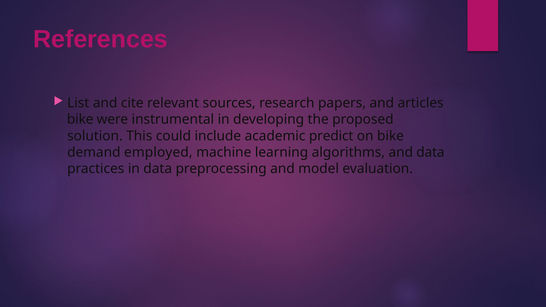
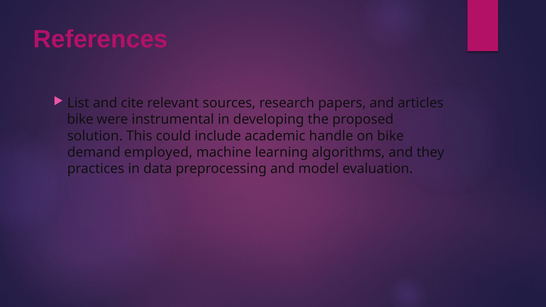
predict: predict -> handle
and data: data -> they
